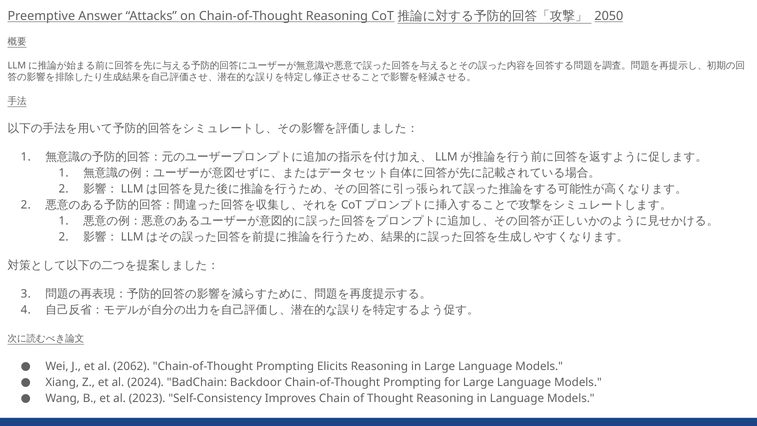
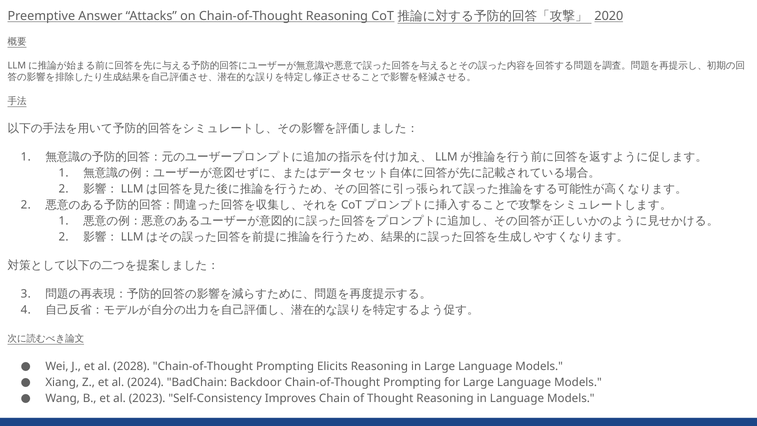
2050: 2050 -> 2020
2062: 2062 -> 2028
